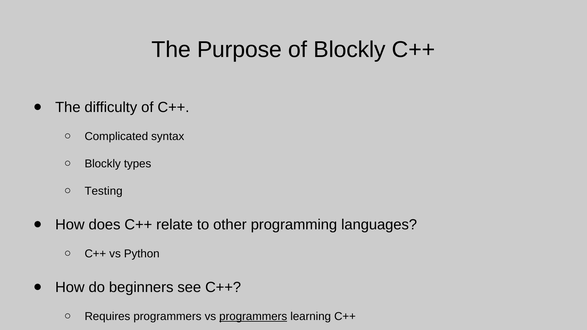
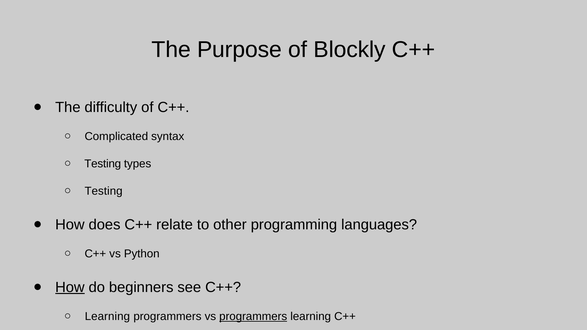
Blockly at (103, 164): Blockly -> Testing
How at (70, 287) underline: none -> present
Requires at (107, 316): Requires -> Learning
